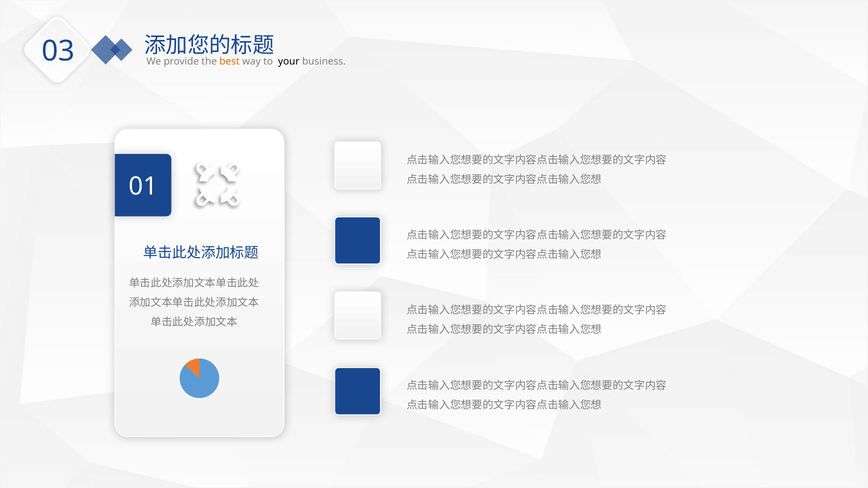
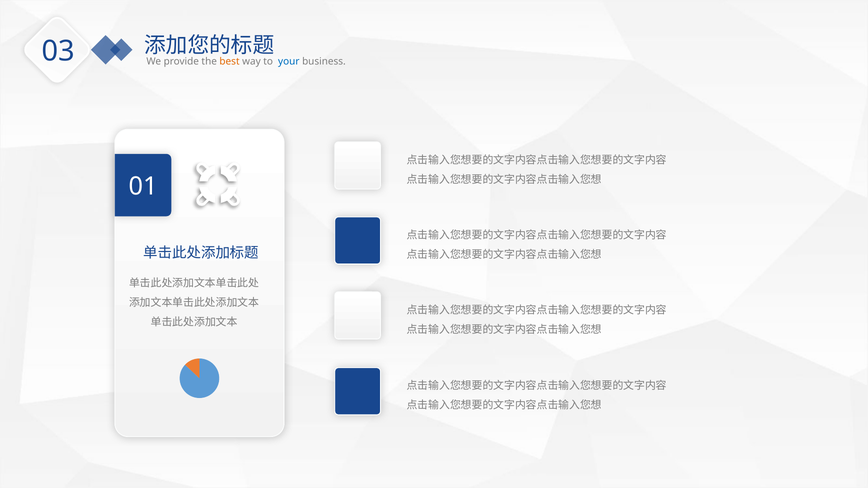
your colour: black -> blue
